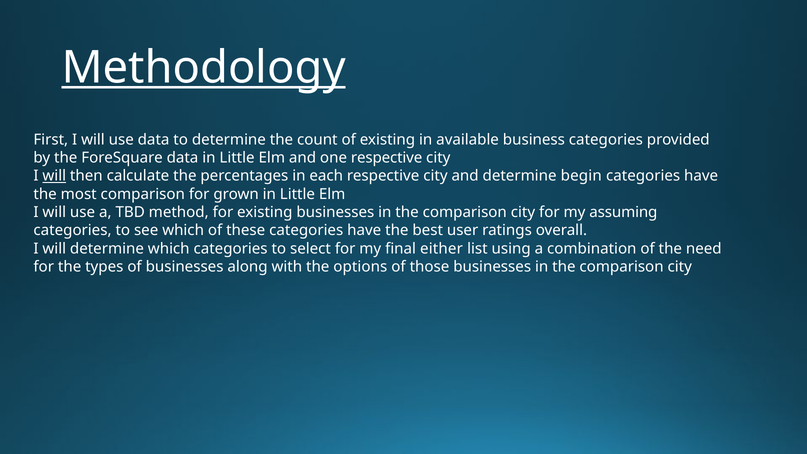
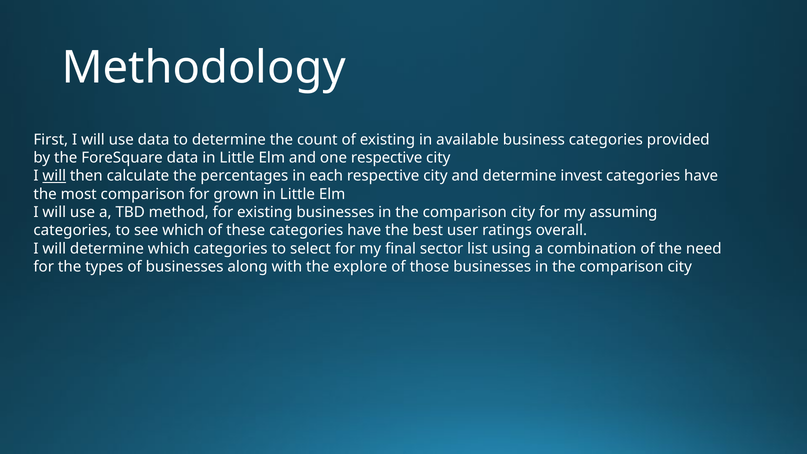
Methodology underline: present -> none
begin: begin -> invest
either: either -> sector
options: options -> explore
